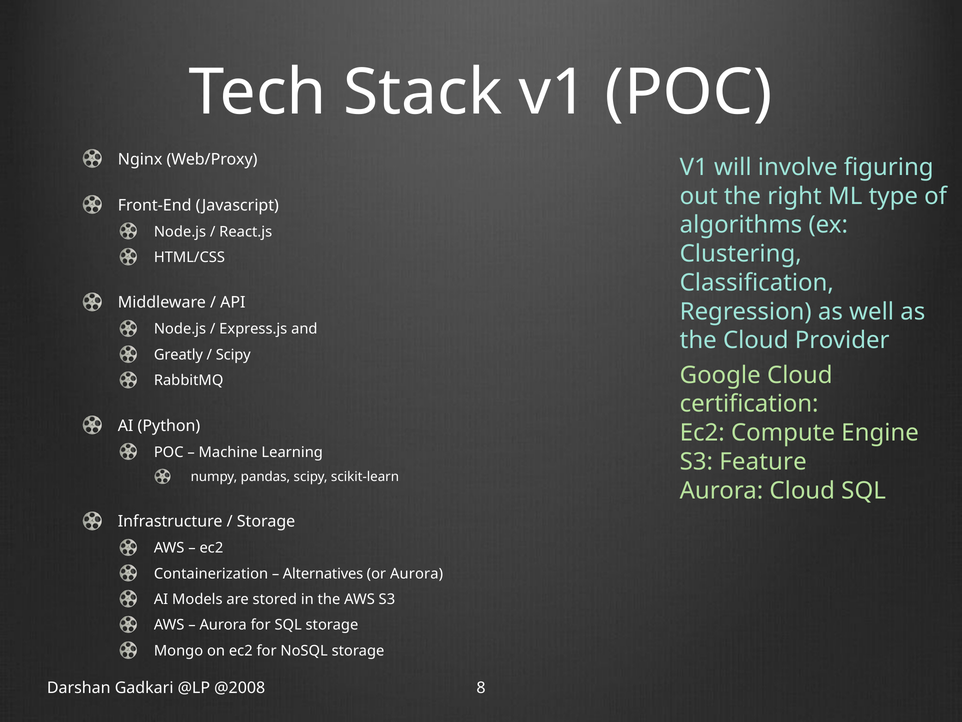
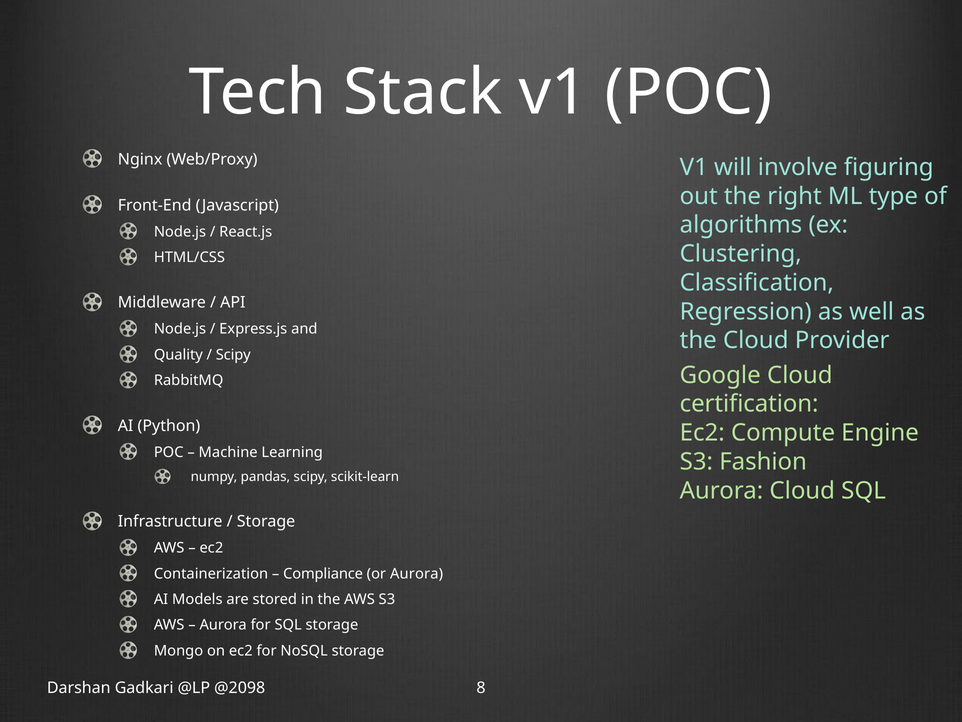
Greatly: Greatly -> Quality
Feature: Feature -> Fashion
Alternatives: Alternatives -> Compliance
@2008: @2008 -> @2098
